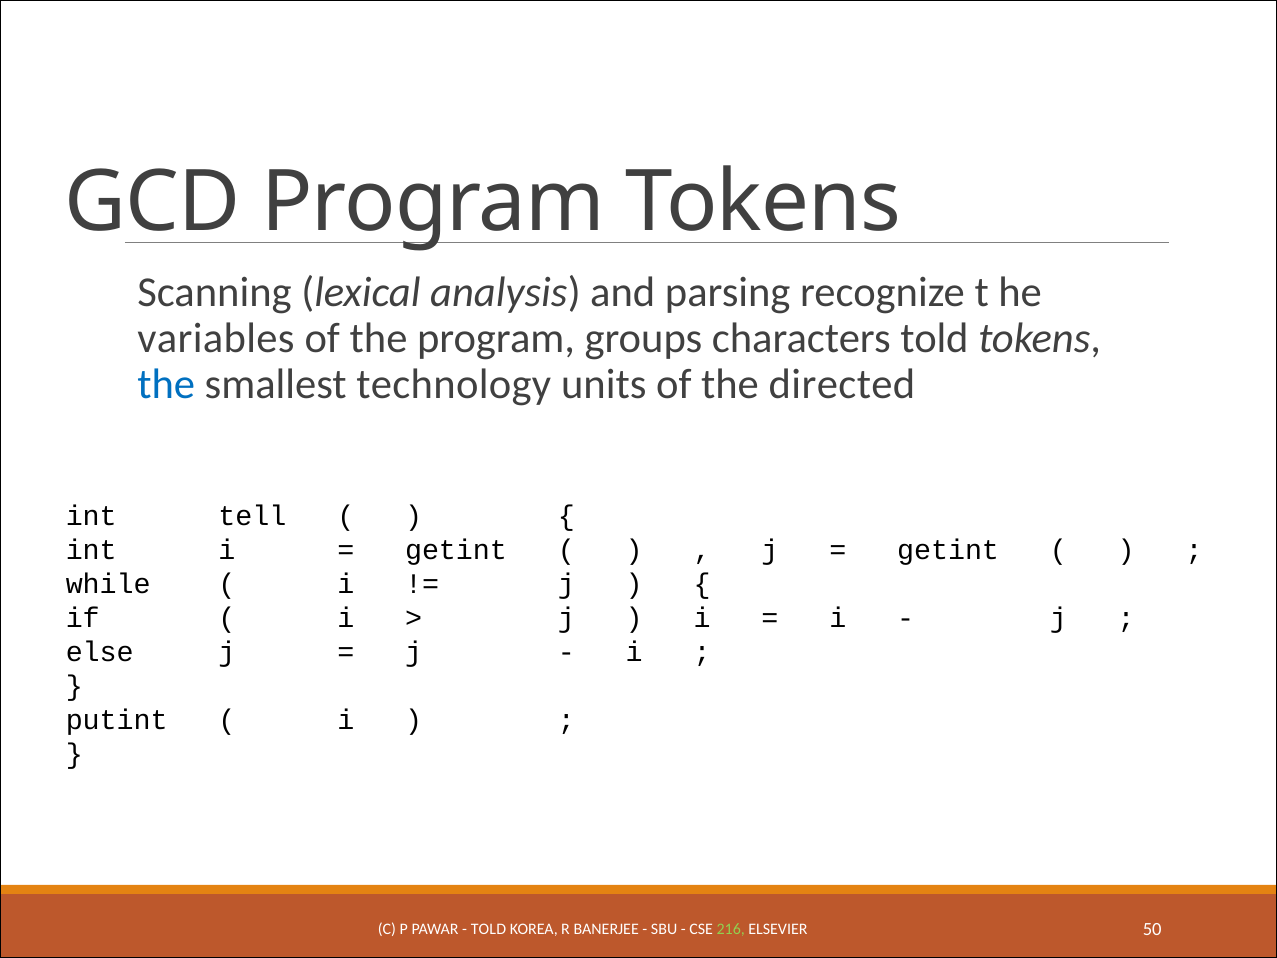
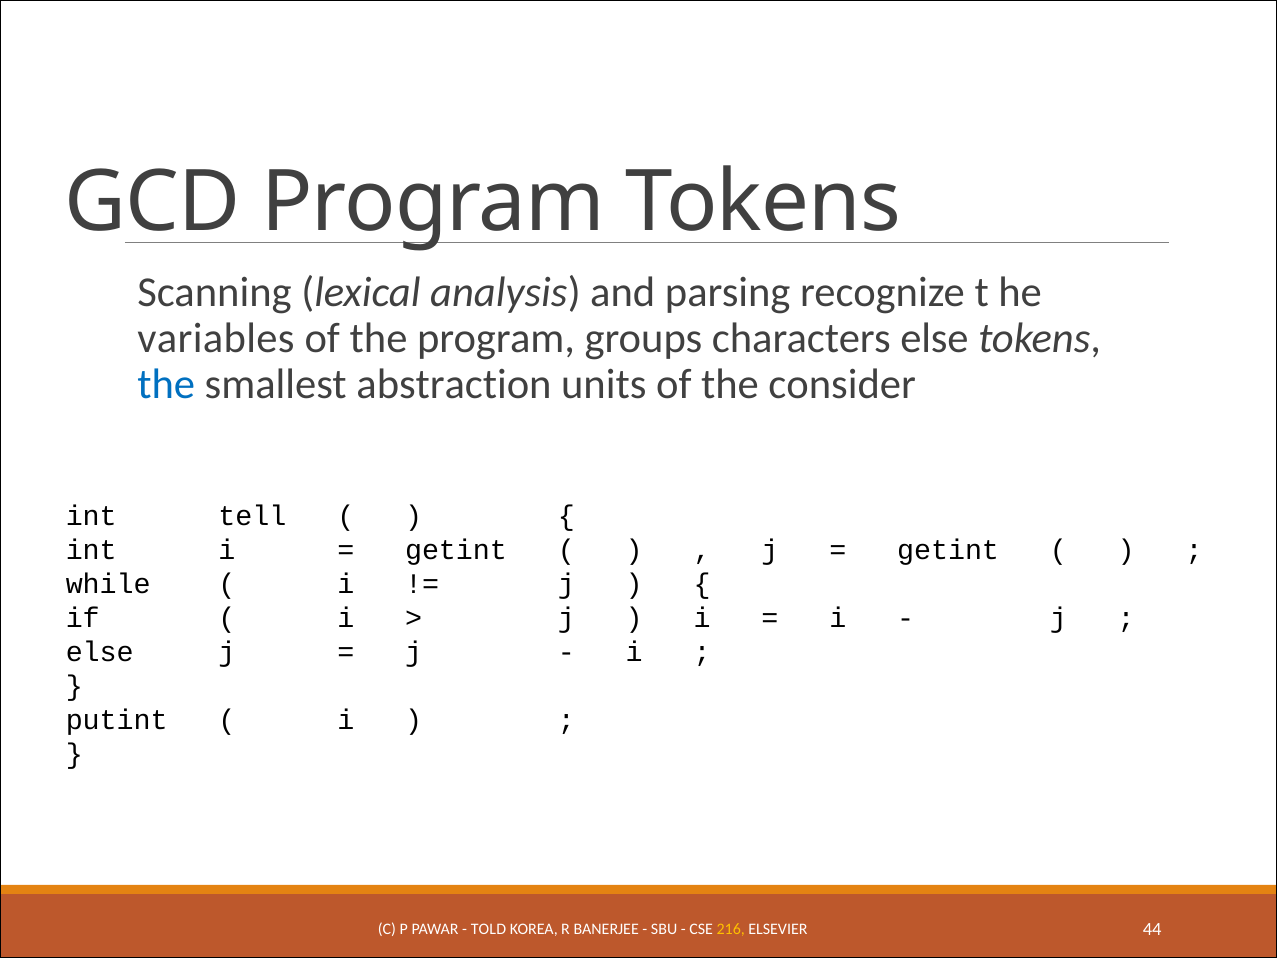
characters told: told -> else
technology: technology -> abstraction
directed: directed -> consider
216 colour: light green -> yellow
50: 50 -> 44
